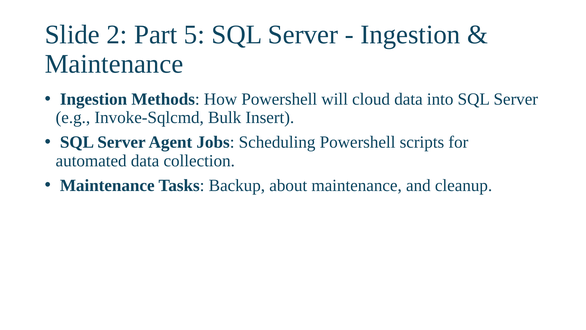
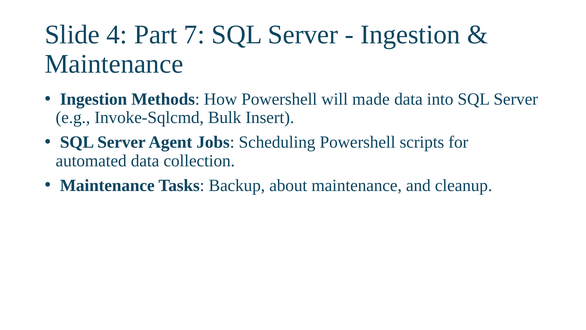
2: 2 -> 4
5: 5 -> 7
cloud: cloud -> made
